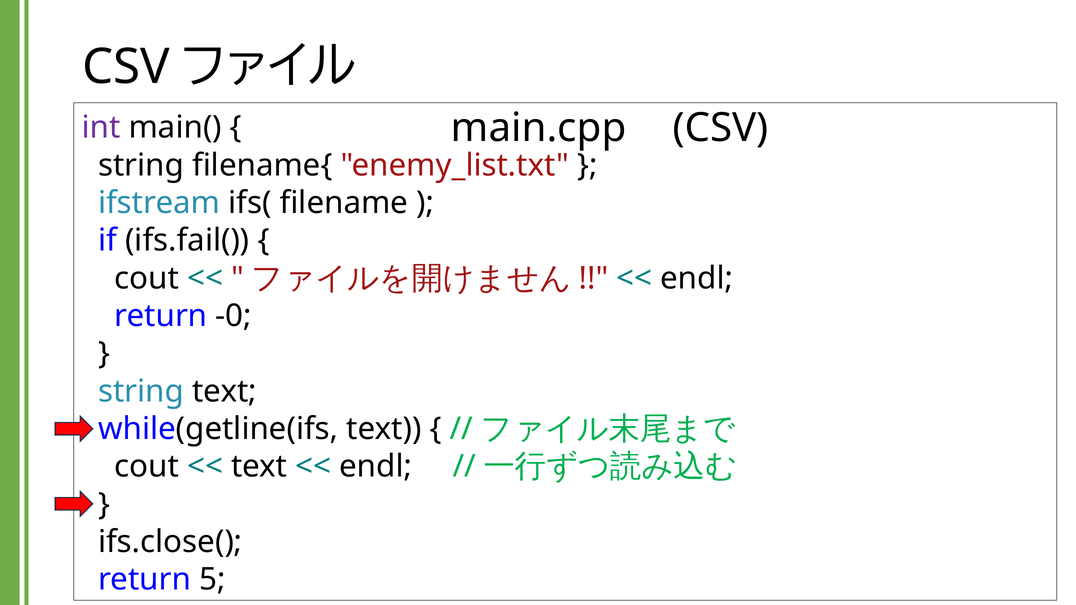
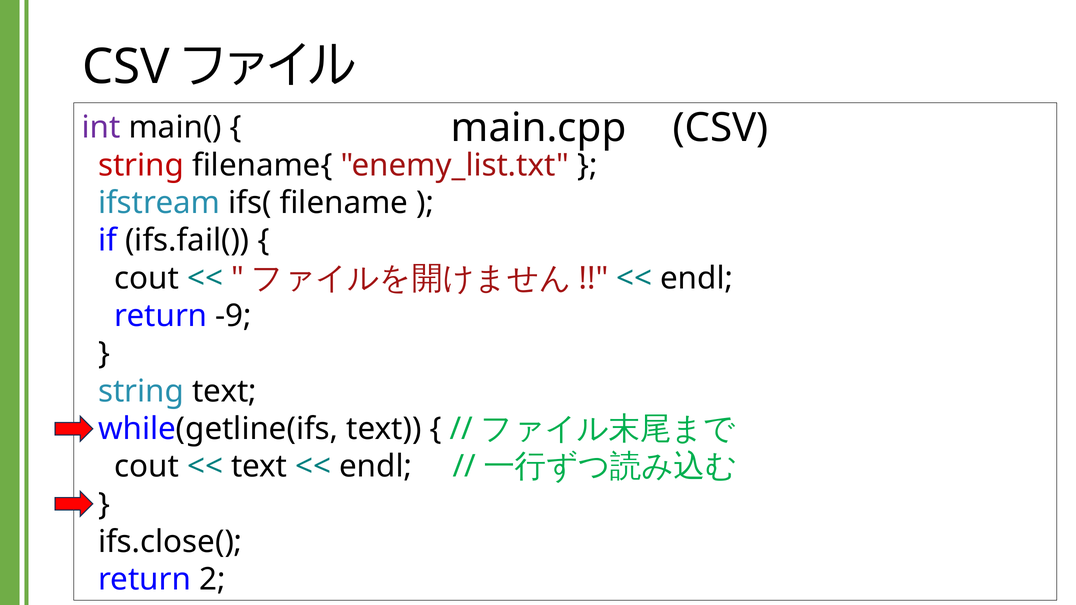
string at (141, 165) colour: black -> red
-0: -0 -> -9
5: 5 -> 2
